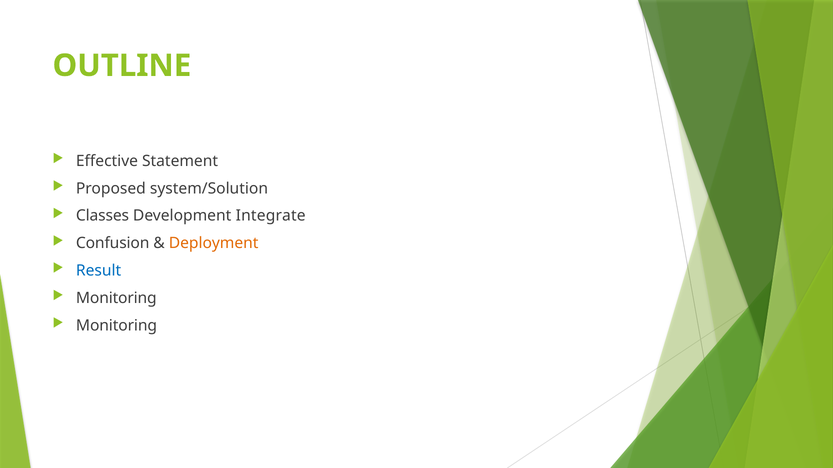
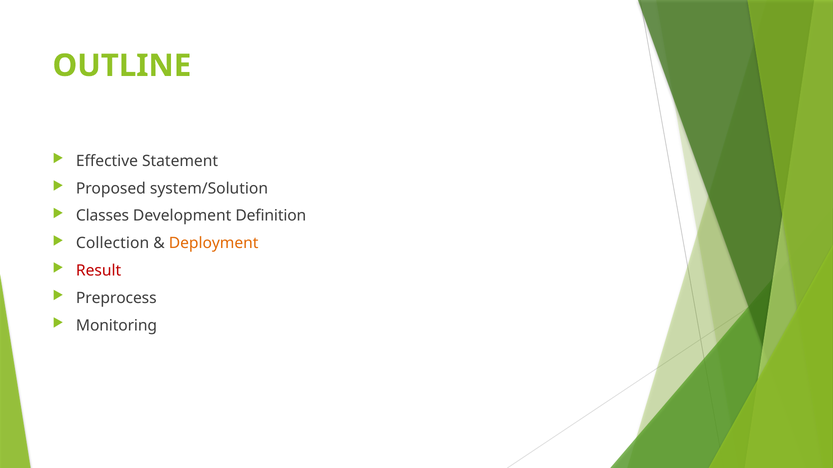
Integrate: Integrate -> Definition
Confusion: Confusion -> Collection
Result colour: blue -> red
Monitoring at (116, 298): Monitoring -> Preprocess
